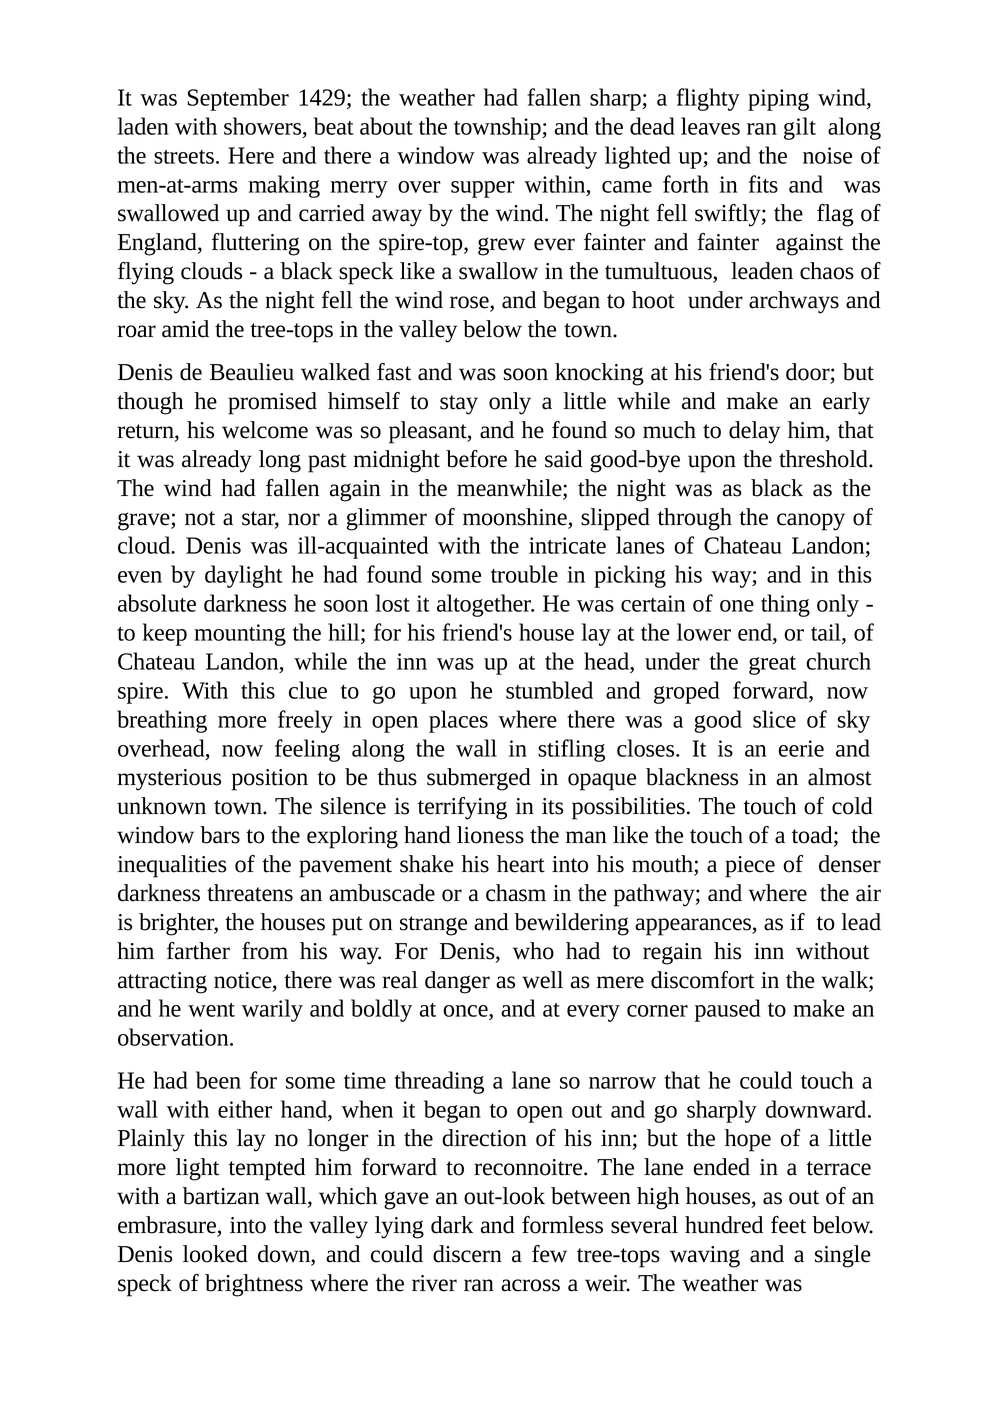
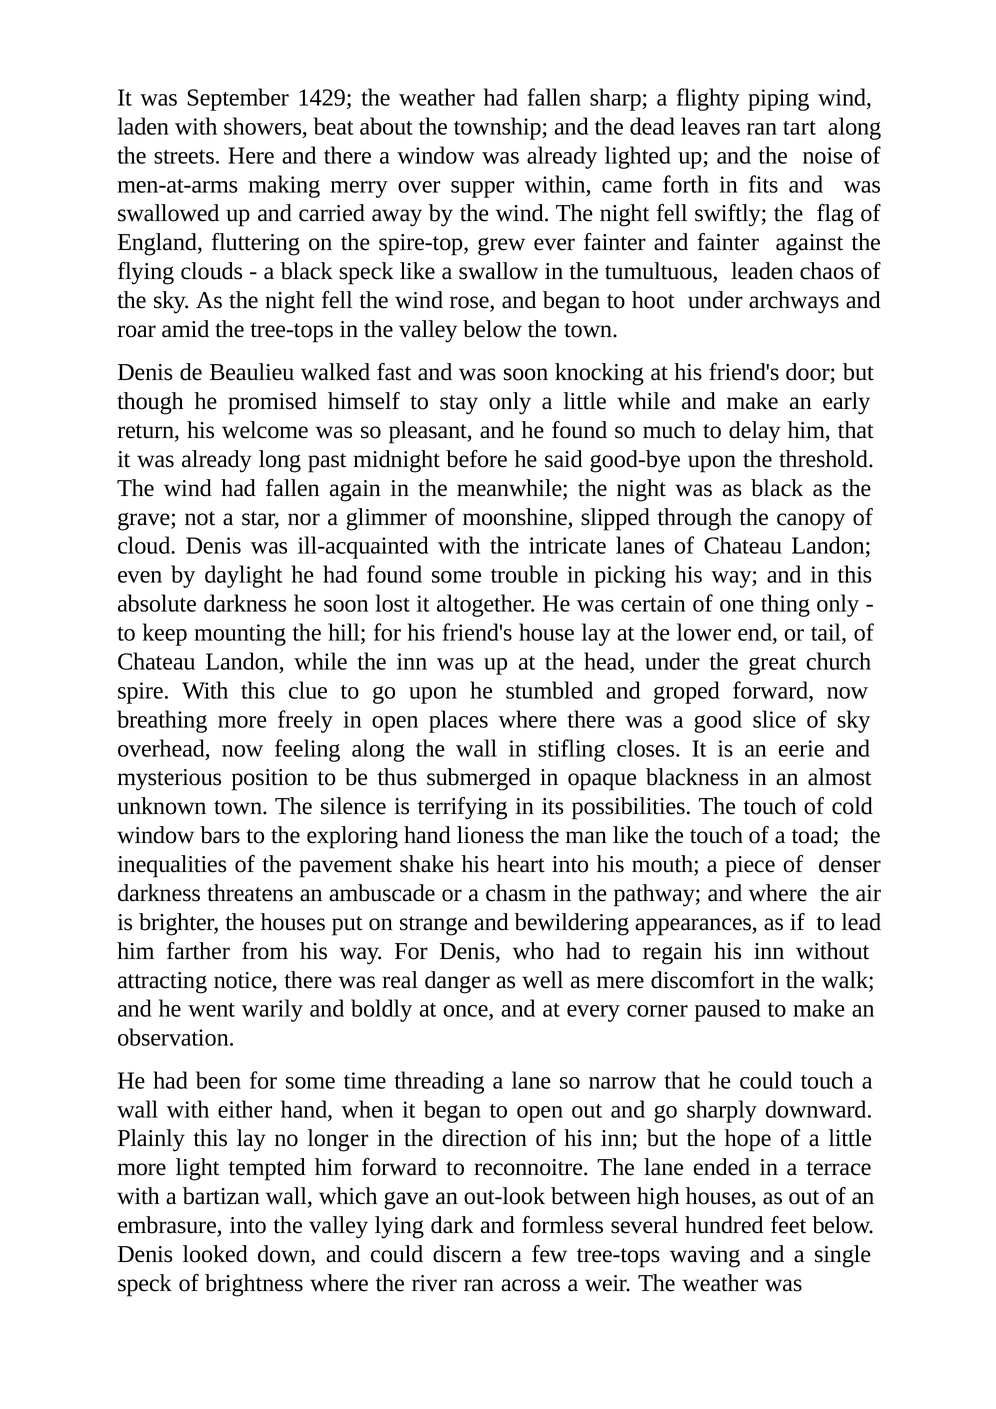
gilt: gilt -> tart
